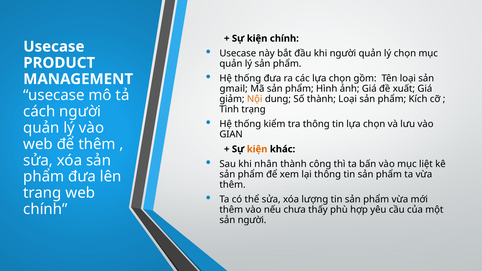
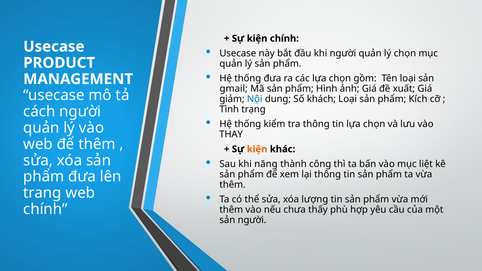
Nội colour: orange -> blue
Số thành: thành -> khách
GIAN: GIAN -> THAY
nhân: nhân -> năng
